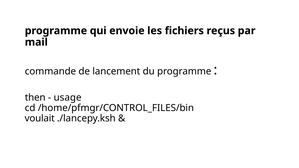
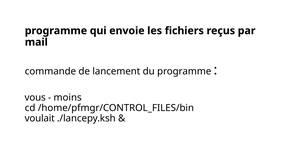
then: then -> vous
usage: usage -> moins
